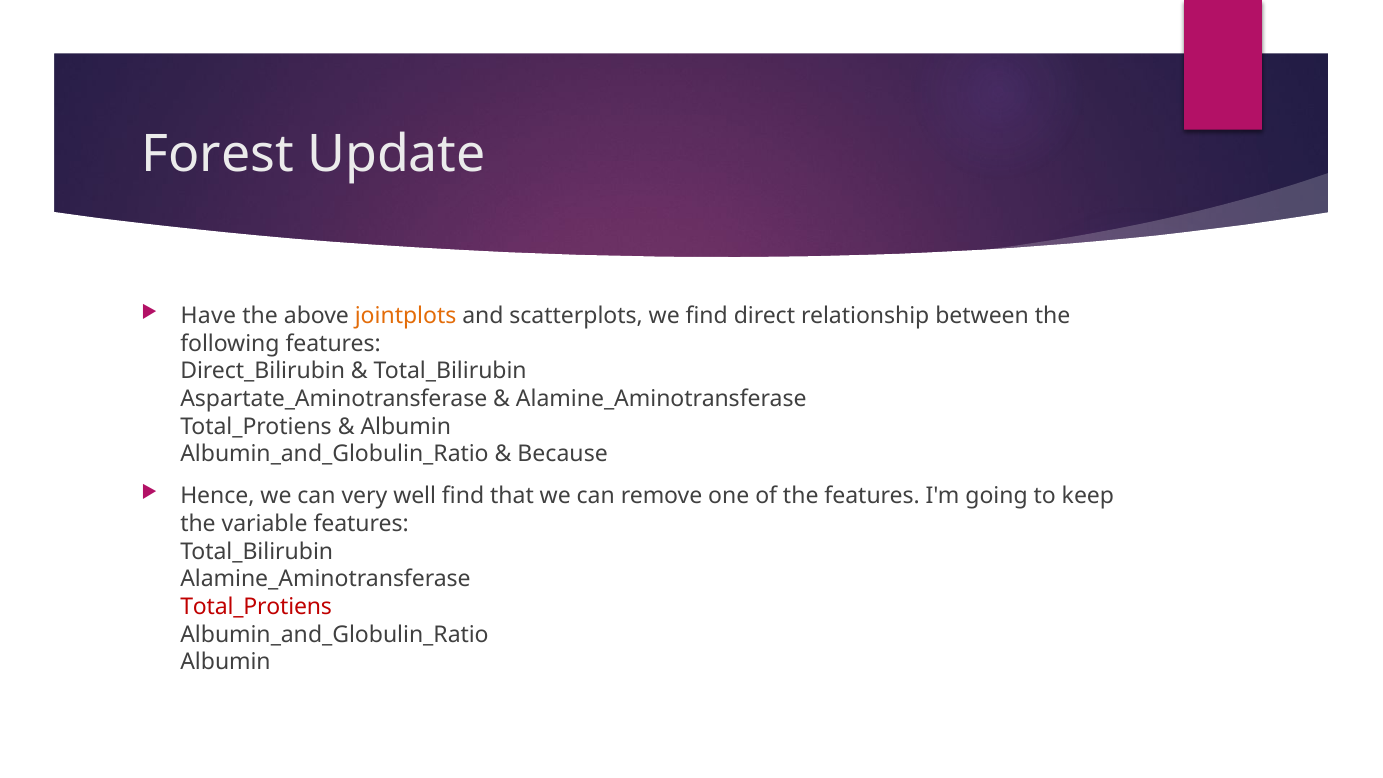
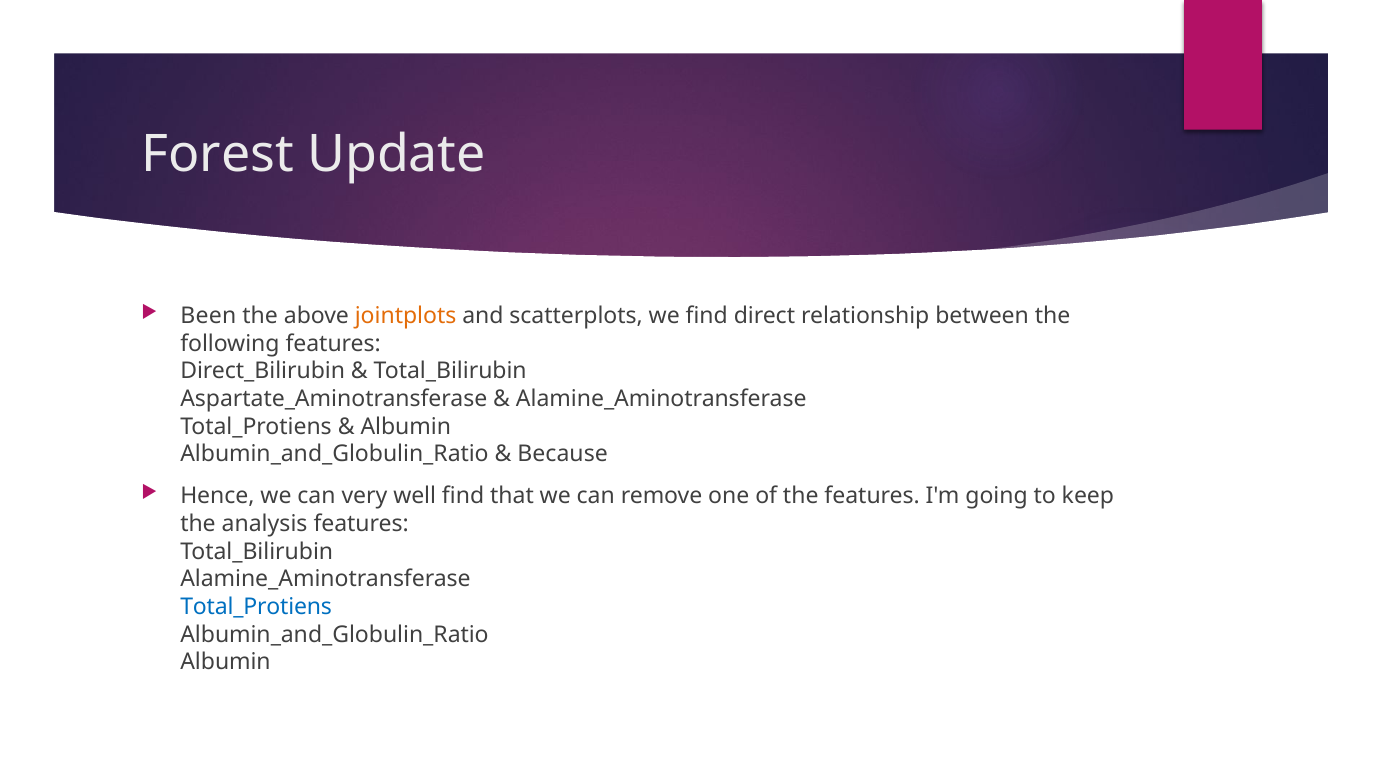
Have: Have -> Been
variable: variable -> analysis
Total_Protiens at (256, 607) colour: red -> blue
